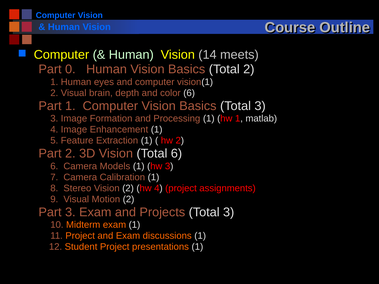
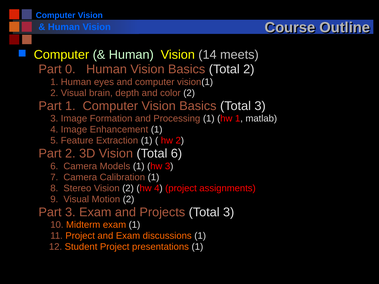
color 6: 6 -> 2
